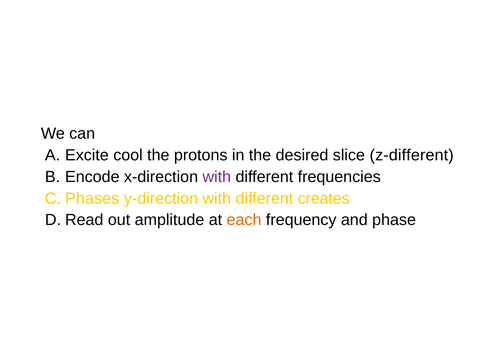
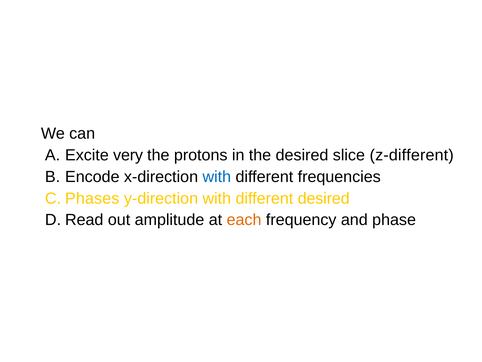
cool: cool -> very
with at (217, 176) colour: purple -> blue
different creates: creates -> desired
